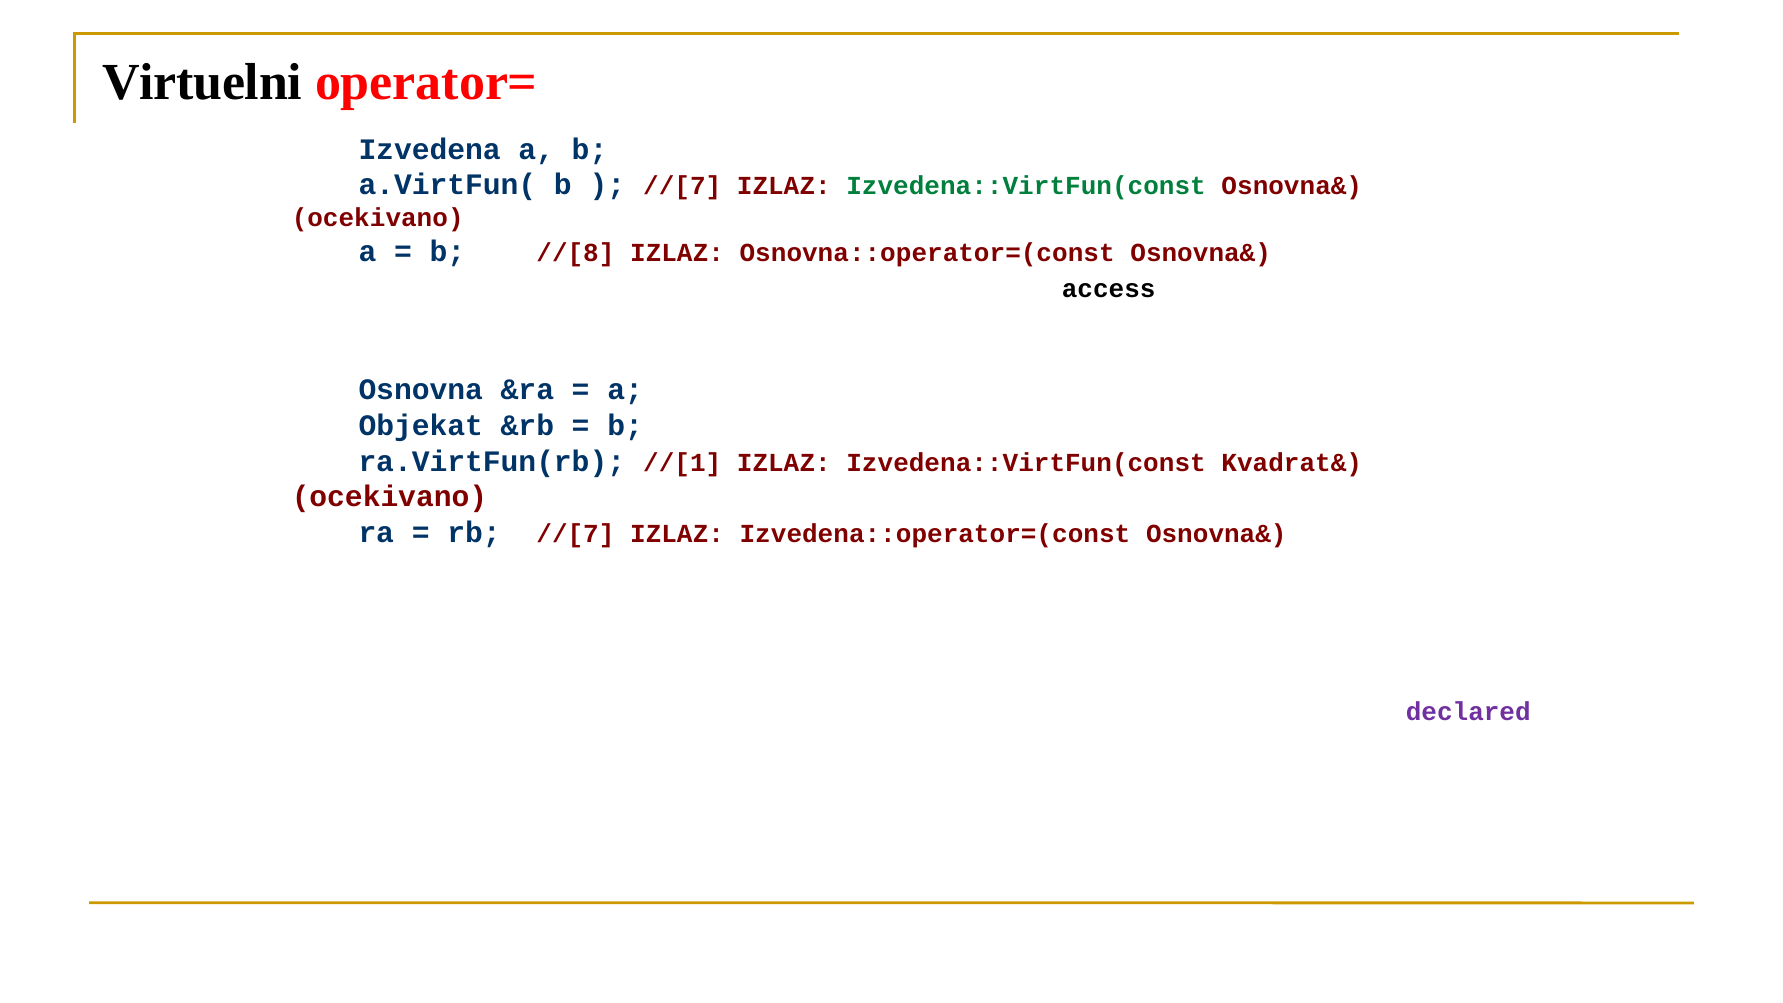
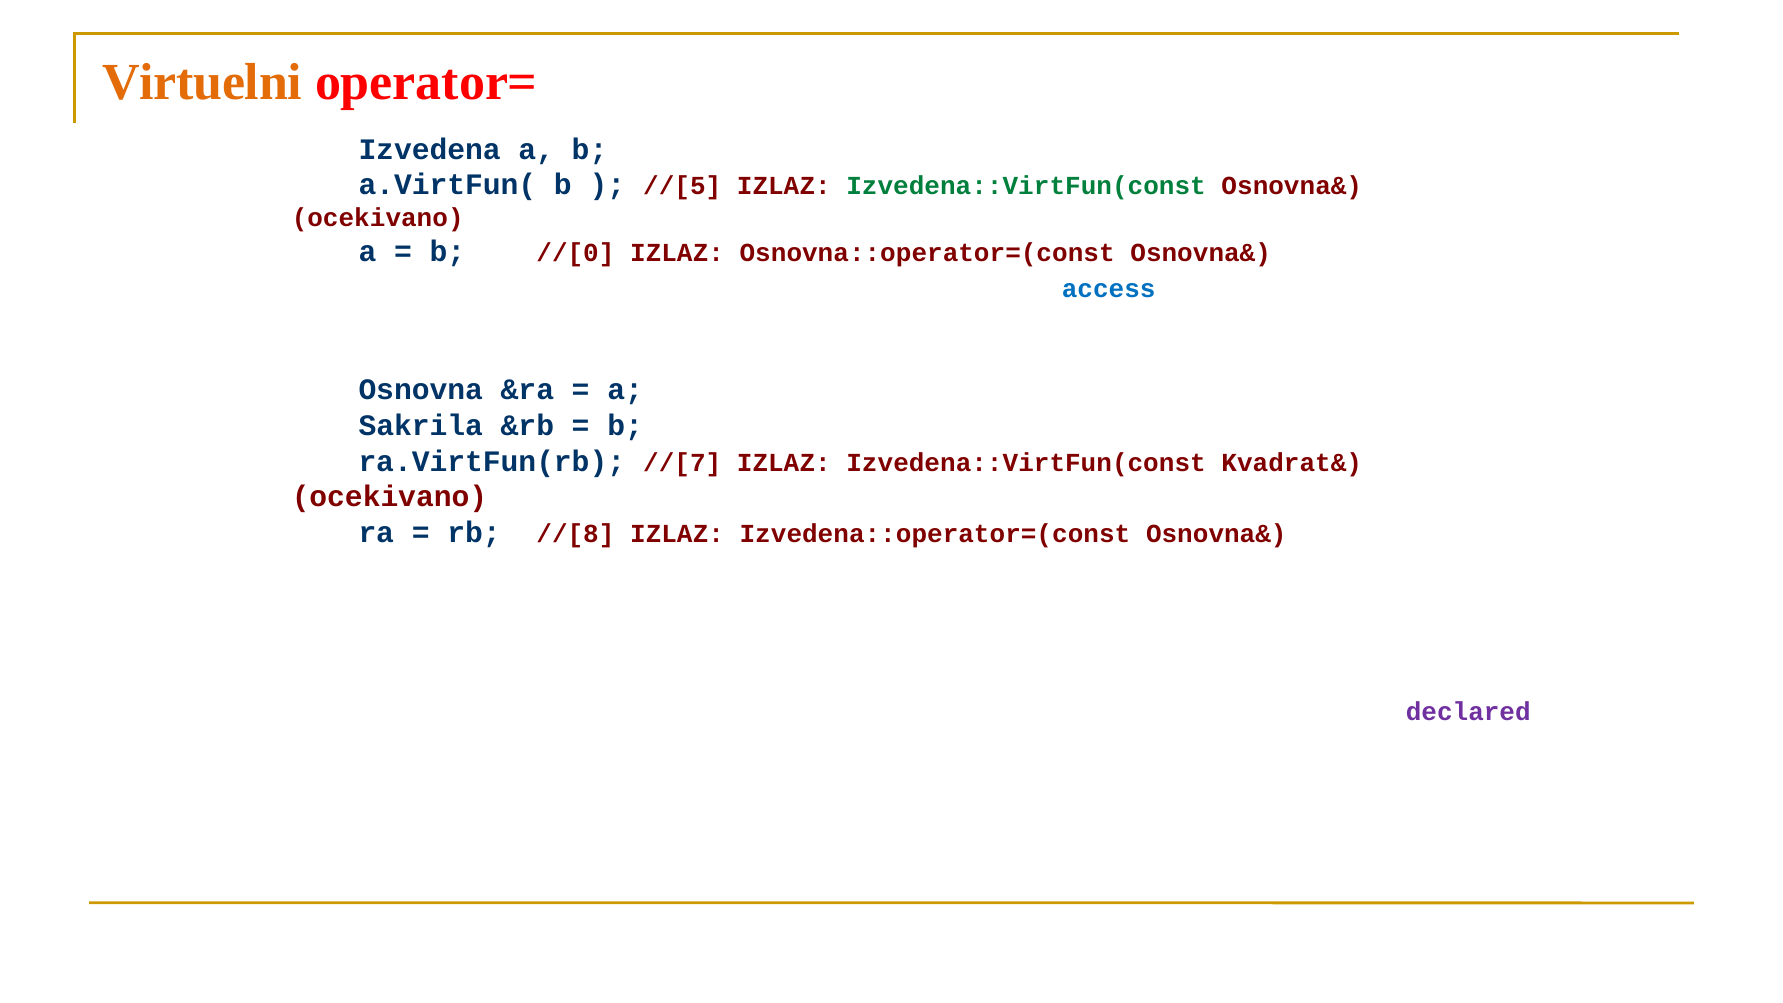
Virtuelni colour: black -> orange
//[7 at (682, 186): //[7 -> //[5
//[8: //[8 -> //[0
access at (1109, 289) colour: black -> blue
Objekat: Objekat -> Sakrila
ra.VirtFun(rb //[1: //[1 -> //[7
rb //[7: //[7 -> //[8
